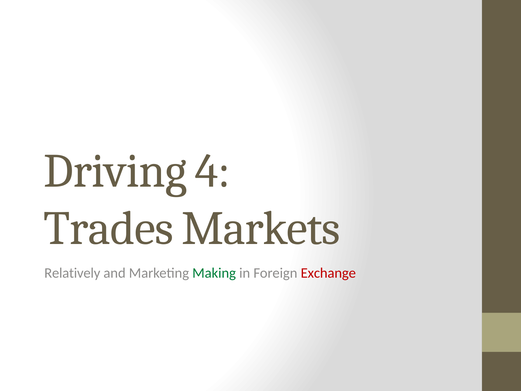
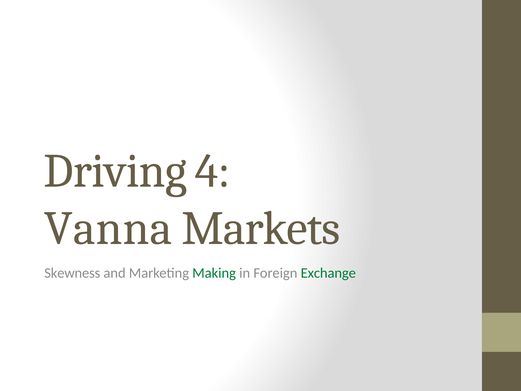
Trades: Trades -> Vanna
Relatively: Relatively -> Skewness
Exchange colour: red -> green
